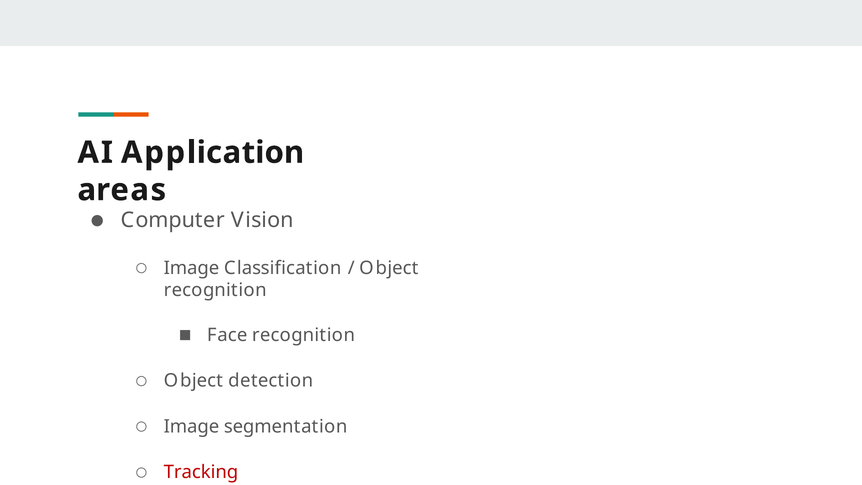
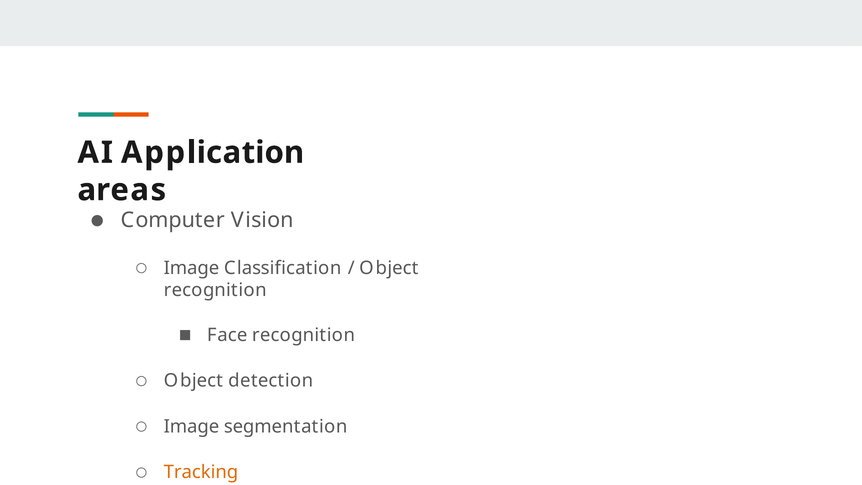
Tracking colour: red -> orange
